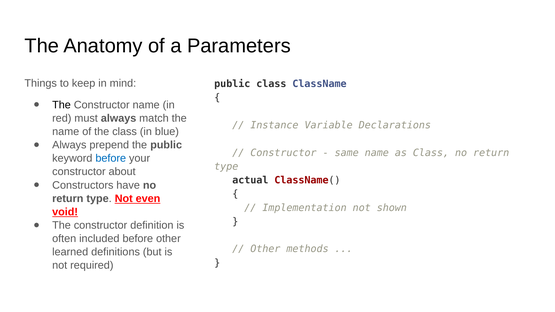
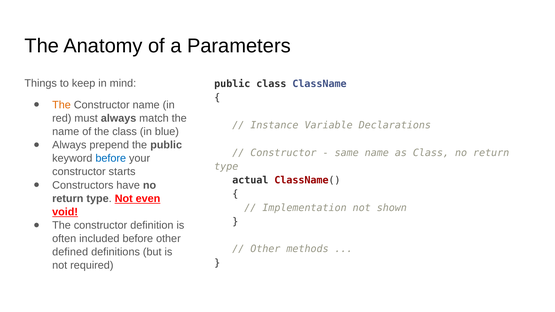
The at (62, 105) colour: black -> orange
about: about -> starts
learned: learned -> defined
